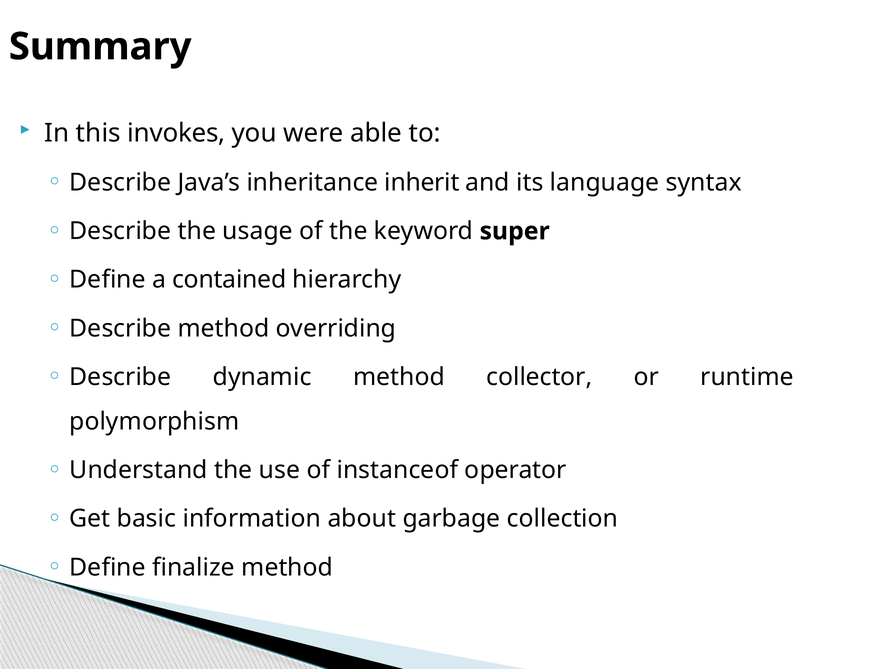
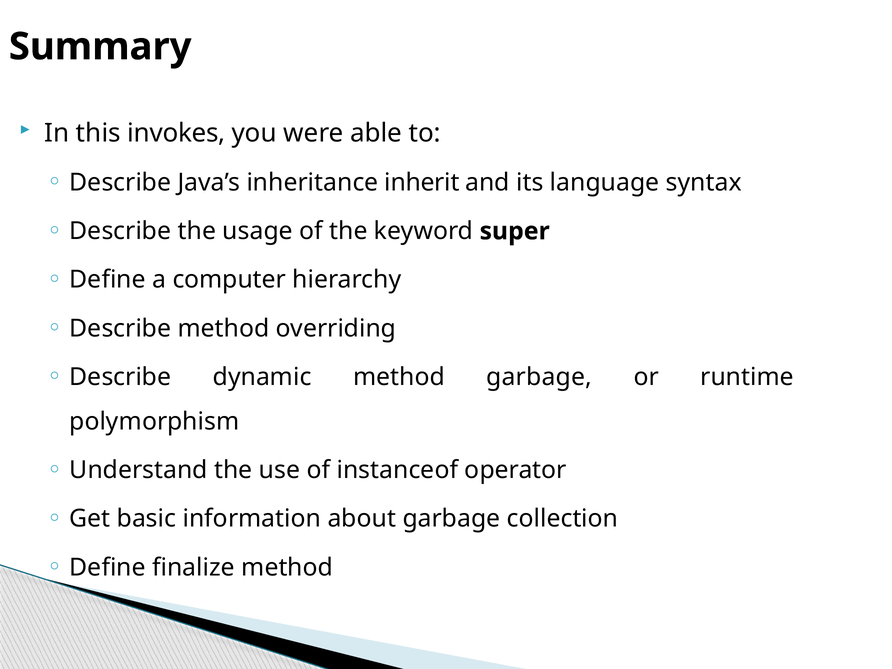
contained: contained -> computer
method collector: collector -> garbage
